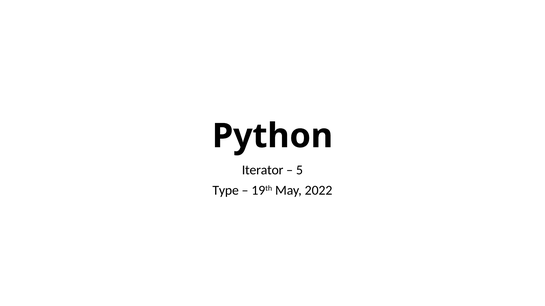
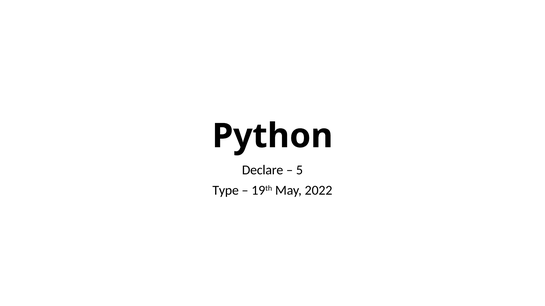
Iterator: Iterator -> Declare
